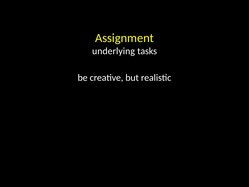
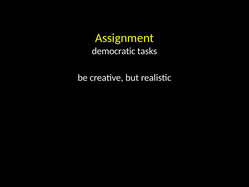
underlying: underlying -> democratic
